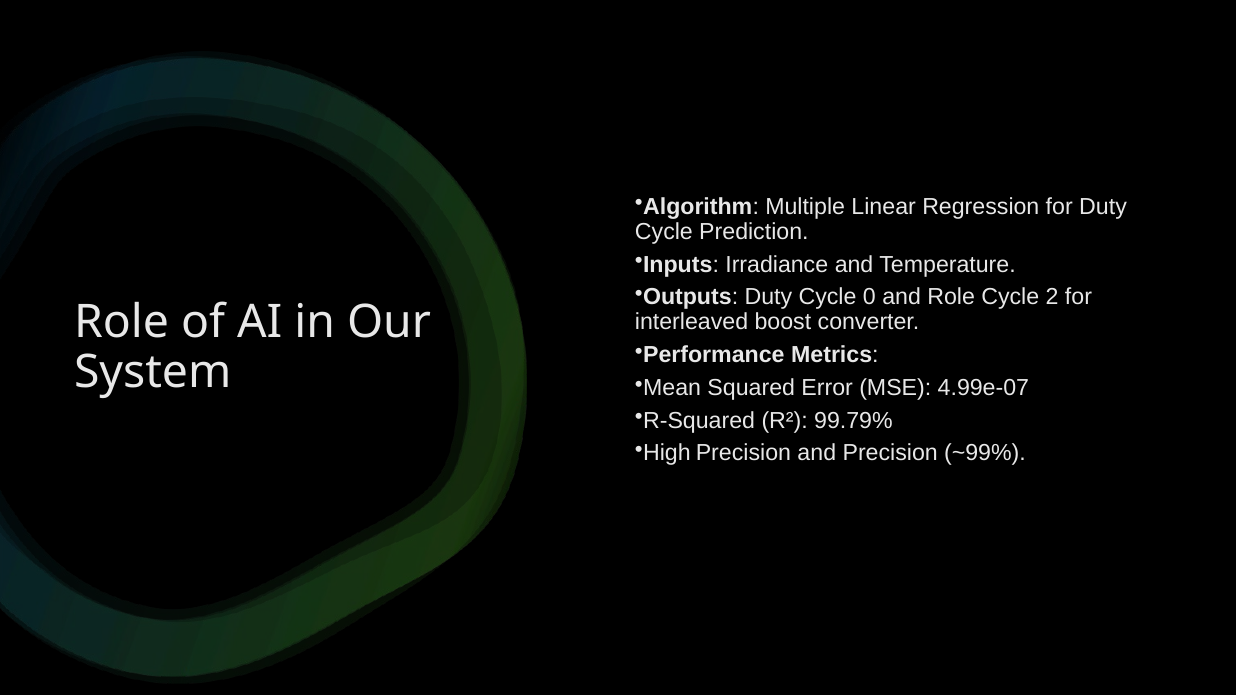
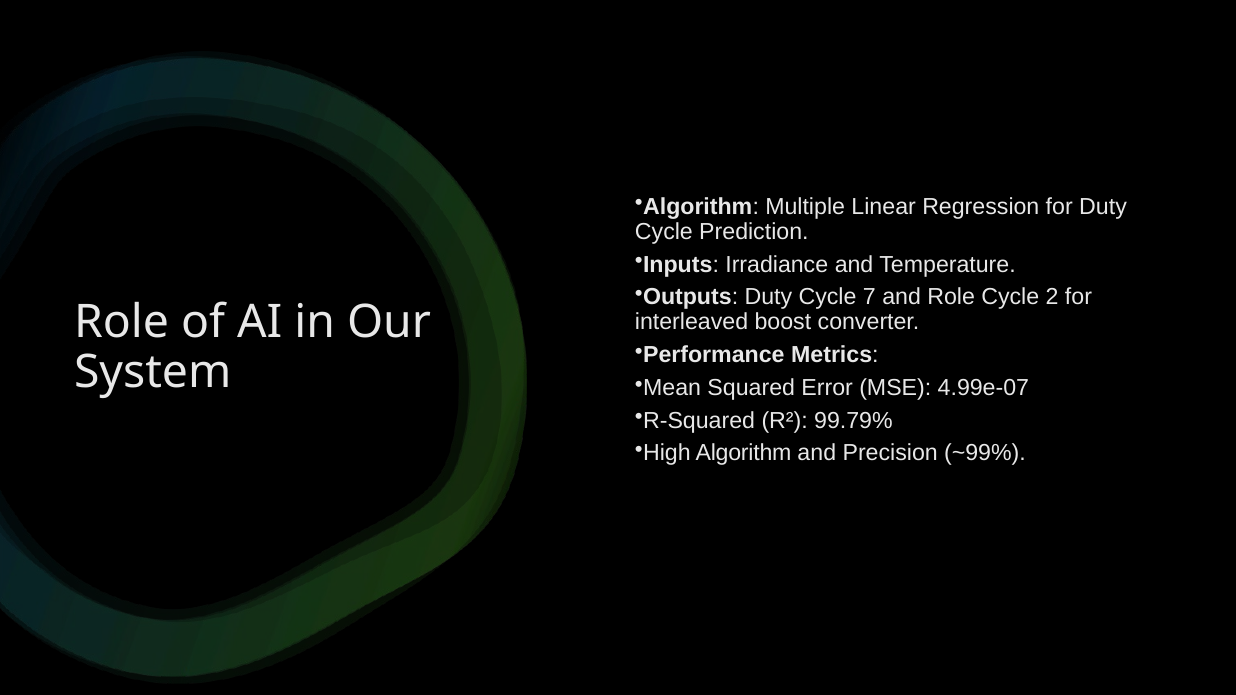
0: 0 -> 7
High Precision: Precision -> Algorithm
